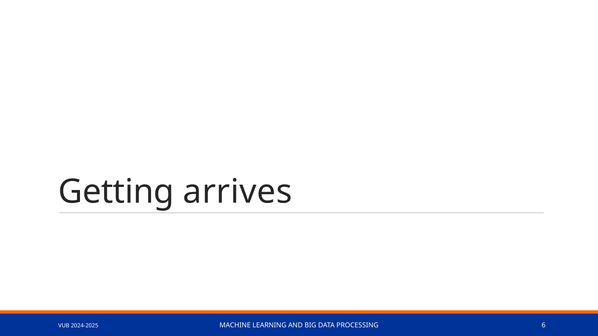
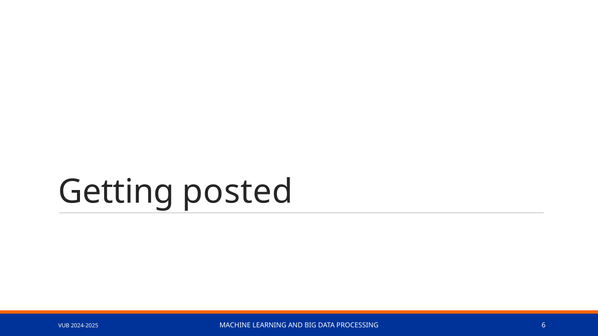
arrives: arrives -> posted
